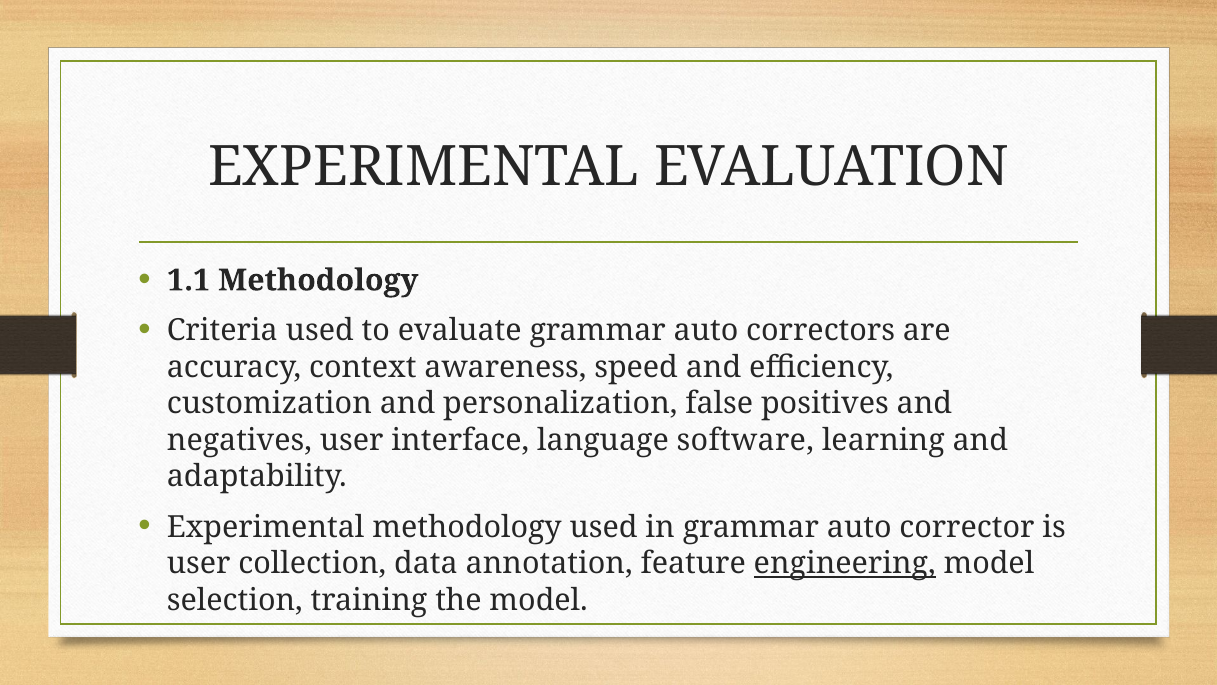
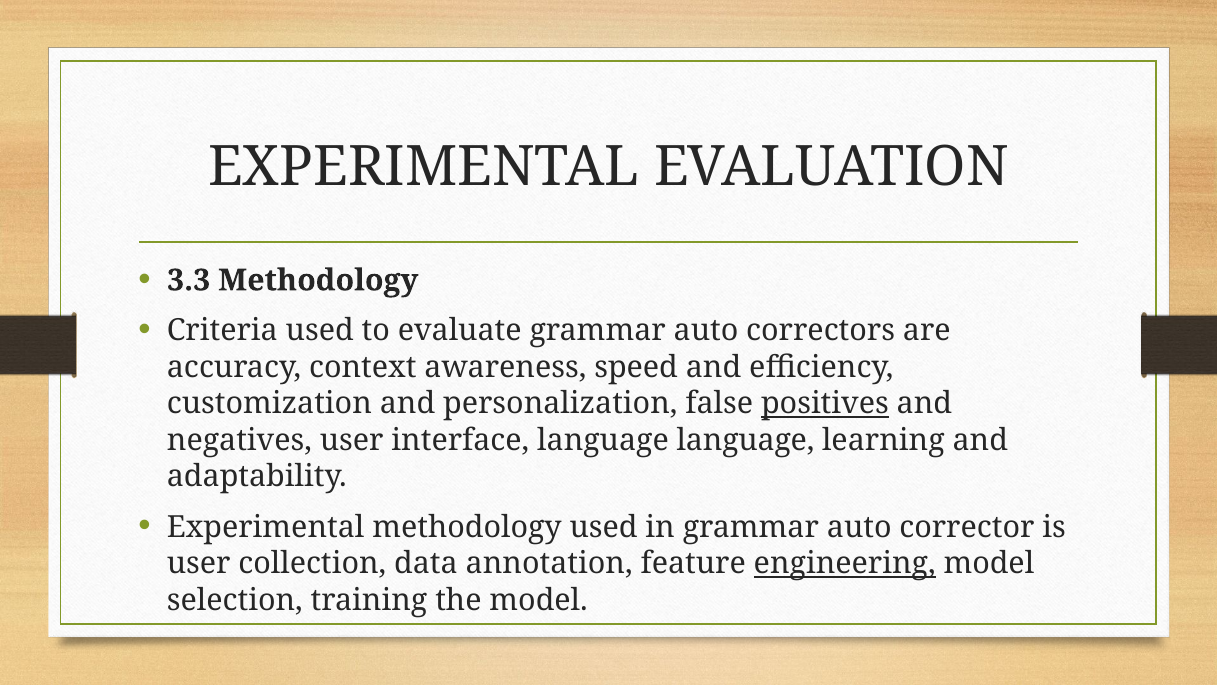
1.1: 1.1 -> 3.3
positives underline: none -> present
language software: software -> language
